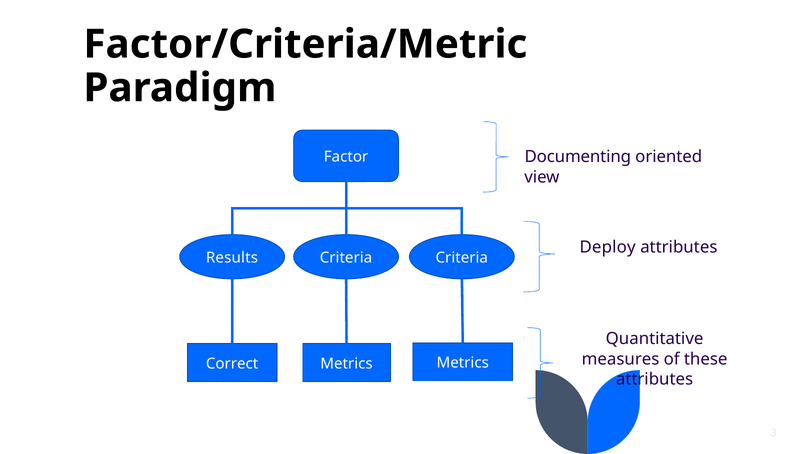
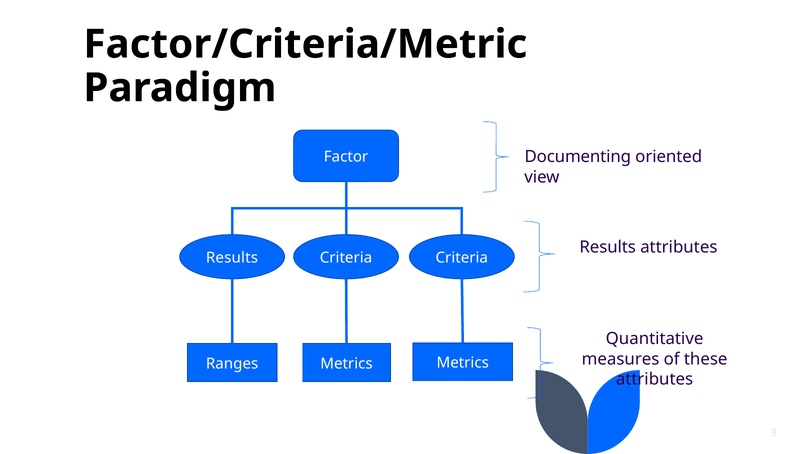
Deploy at (608, 248): Deploy -> Results
Correct: Correct -> Ranges
